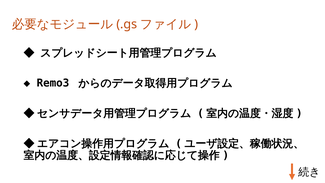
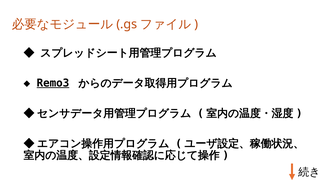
Remo3 underline: none -> present
